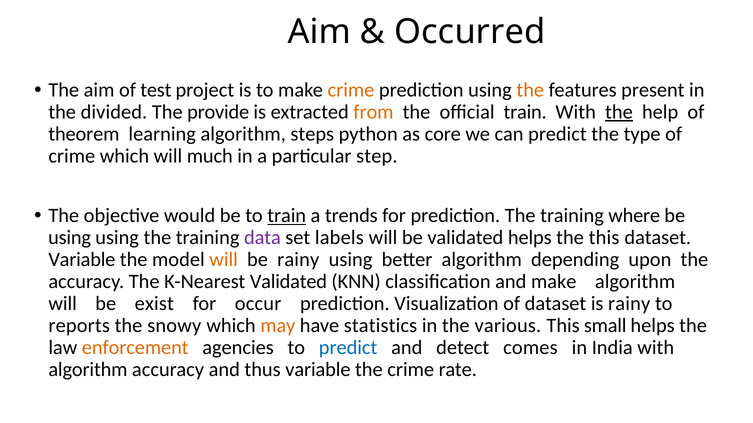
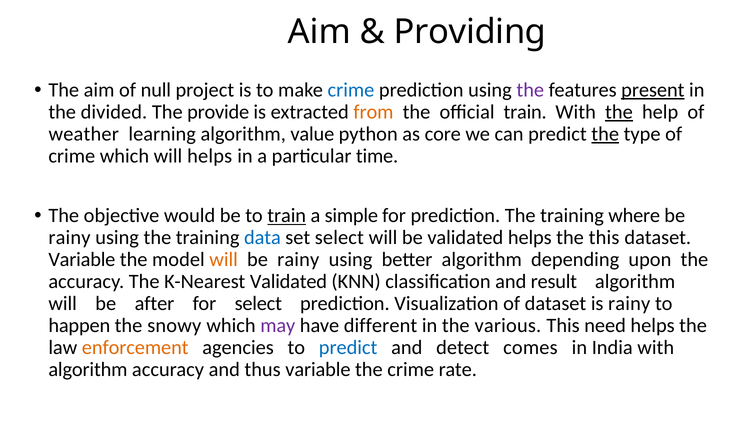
Occurred: Occurred -> Providing
test: test -> null
crime at (351, 90) colour: orange -> blue
the at (530, 90) colour: orange -> purple
present underline: none -> present
theorem: theorem -> weather
steps: steps -> value
the at (605, 134) underline: none -> present
will much: much -> helps
step: step -> time
trends: trends -> simple
using at (70, 238): using -> rainy
data colour: purple -> blue
set labels: labels -> select
and make: make -> result
exist: exist -> after
for occur: occur -> select
reports: reports -> happen
may colour: orange -> purple
statistics: statistics -> different
small: small -> need
